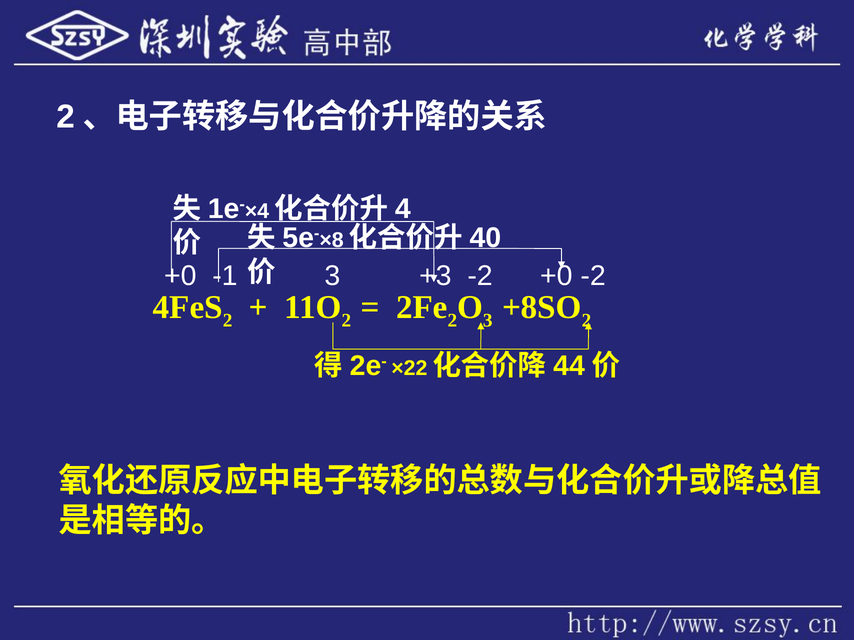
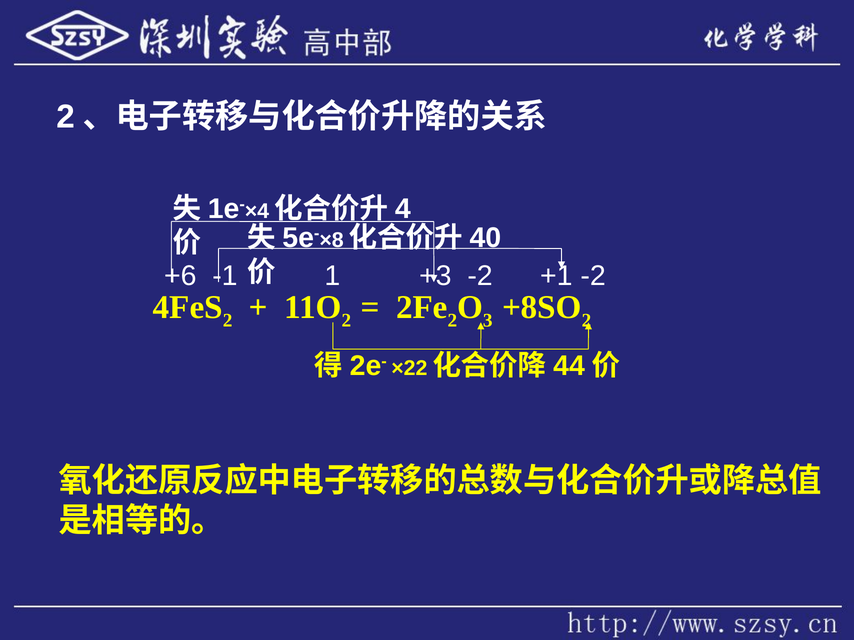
+0 at (180, 276): +0 -> +6
-1 3: 3 -> 1
-2 +0: +0 -> +1
